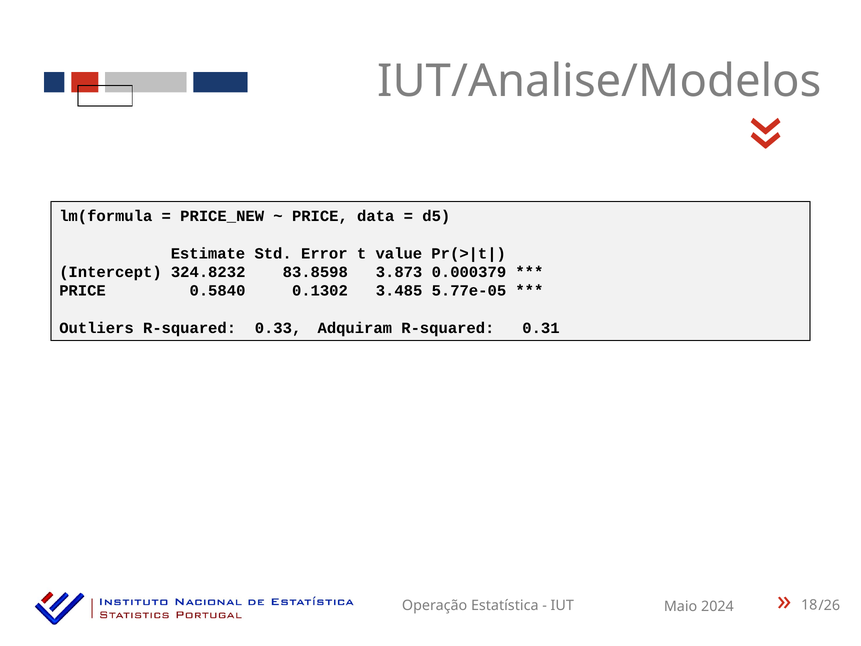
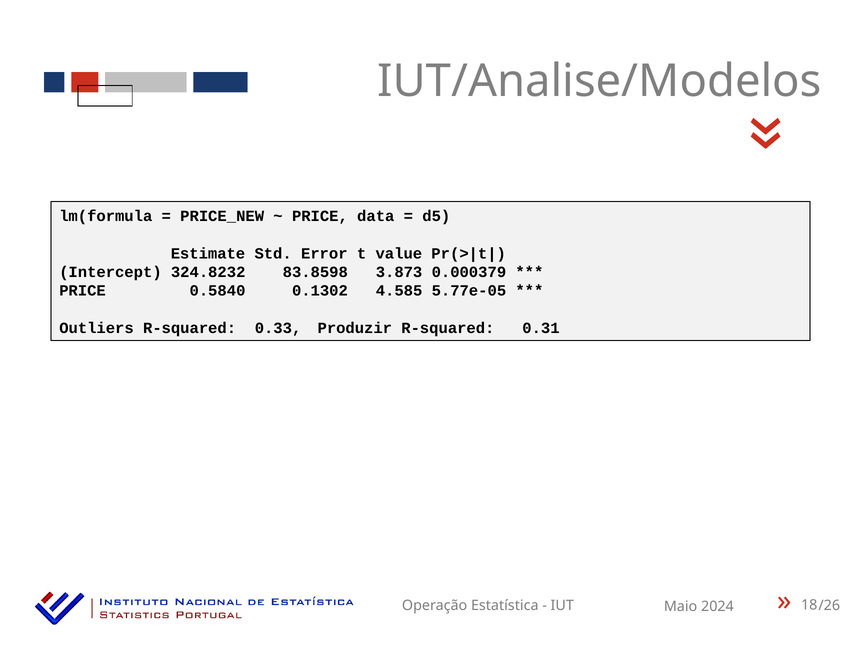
3.485: 3.485 -> 4.585
Adquiram: Adquiram -> Produzir
